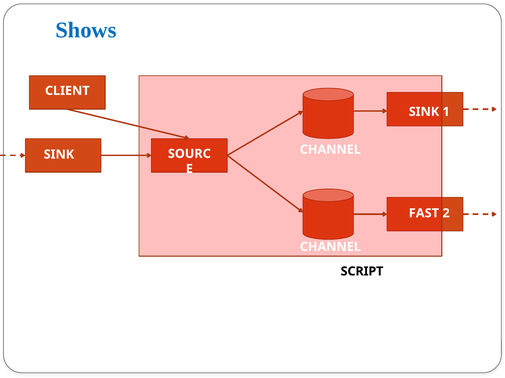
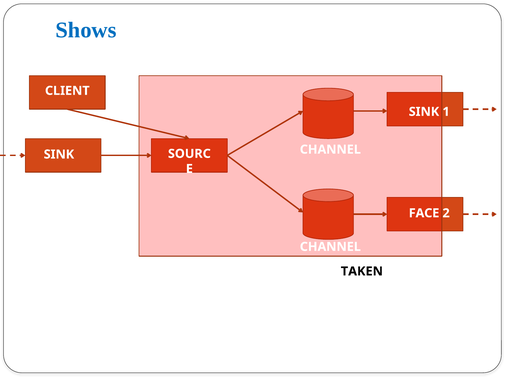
FAST: FAST -> FACE
SCRIPT: SCRIPT -> TAKEN
